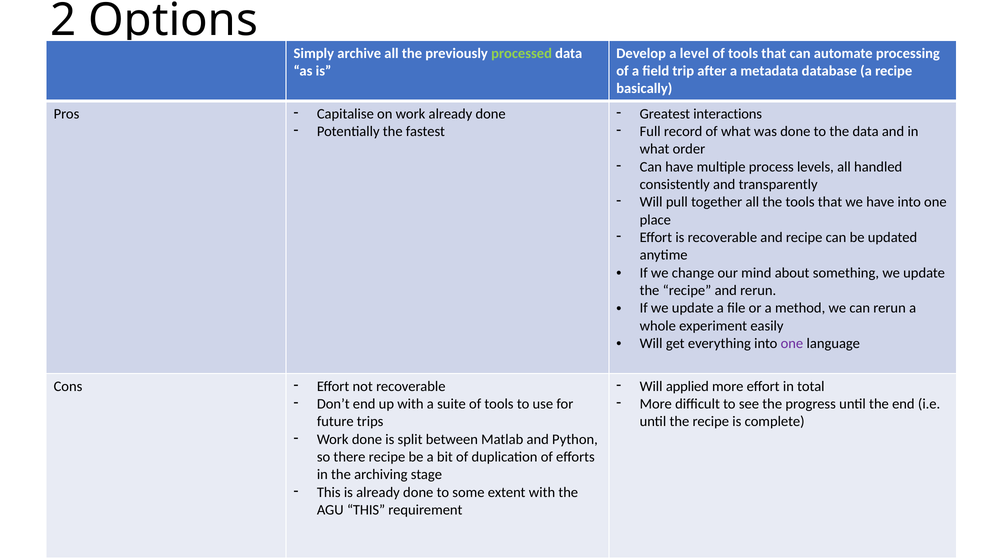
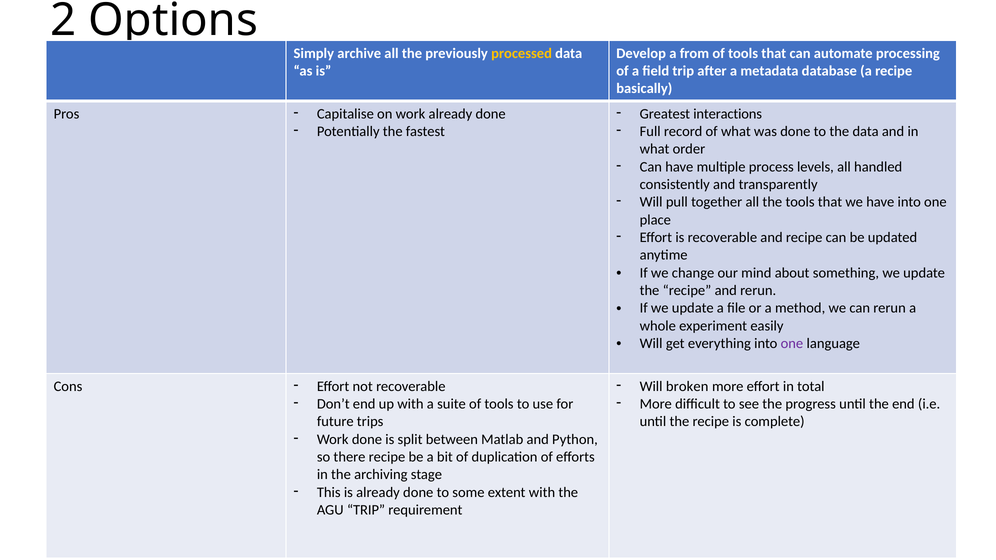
processed colour: light green -> yellow
level: level -> from
applied: applied -> broken
AGU THIS: THIS -> TRIP
